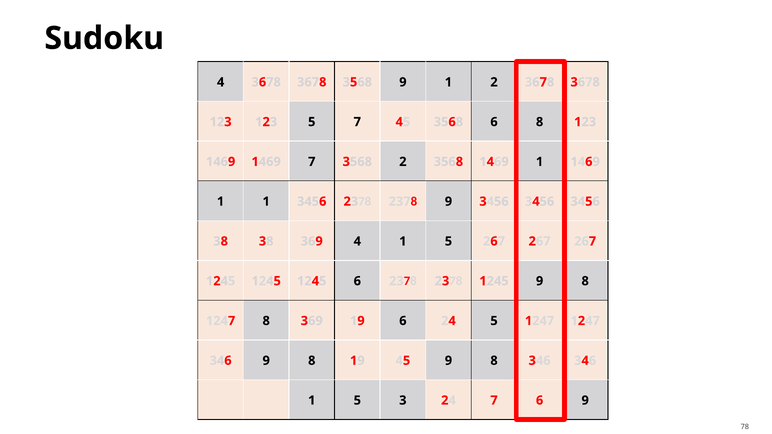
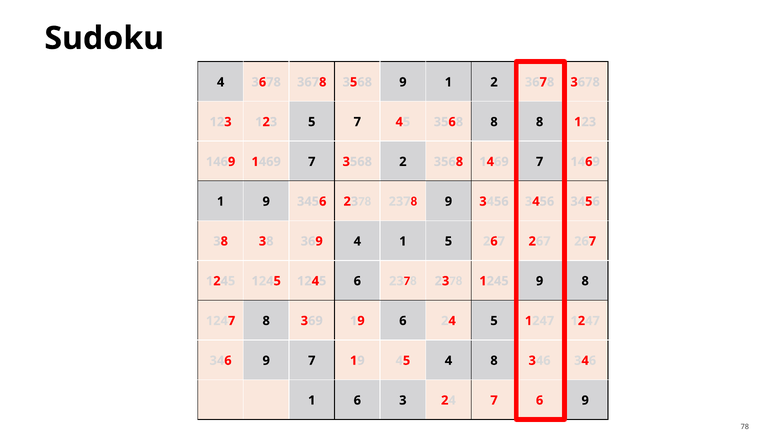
3568 6: 6 -> 8
3568 1469 1: 1 -> 7
1 1: 1 -> 9
346 9 8: 8 -> 7
45 9: 9 -> 4
5 at (357, 401): 5 -> 6
